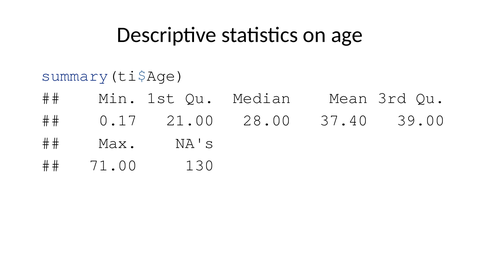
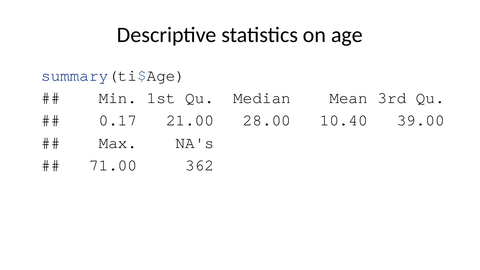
37.40: 37.40 -> 10.40
130: 130 -> 362
